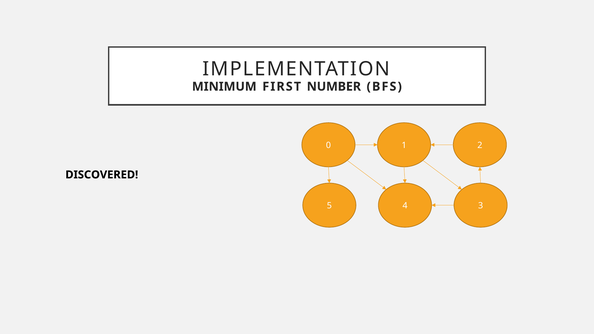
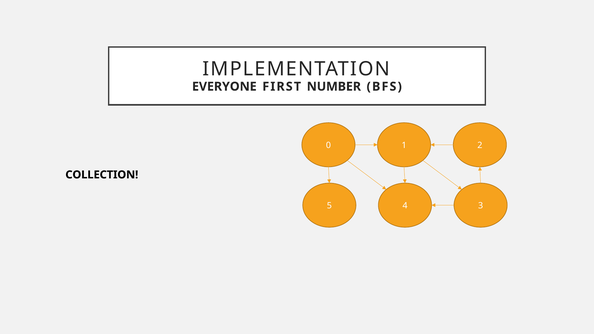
MINIMUM: MINIMUM -> EVERYONE
DISCOVERED: DISCOVERED -> COLLECTION
